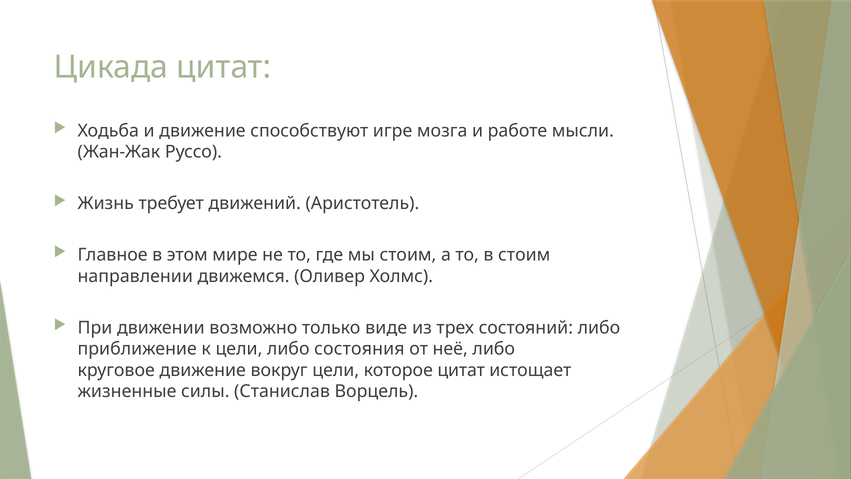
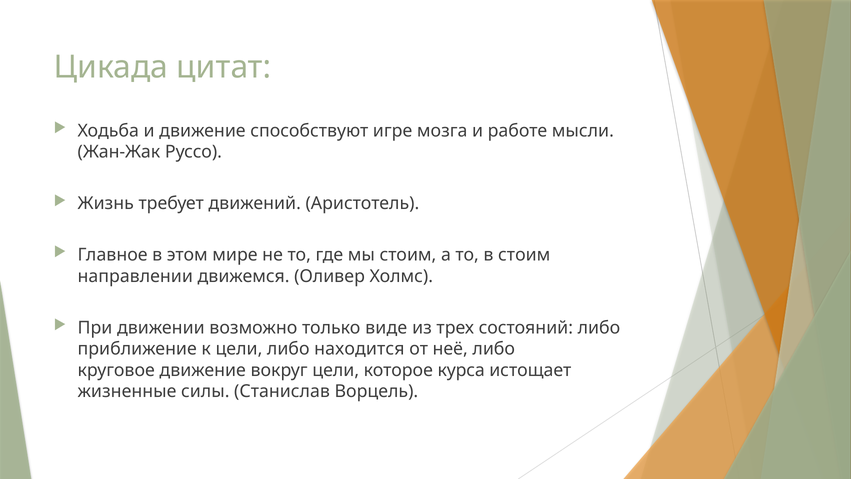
состояния: состояния -> находится
которое цитат: цитат -> курса
